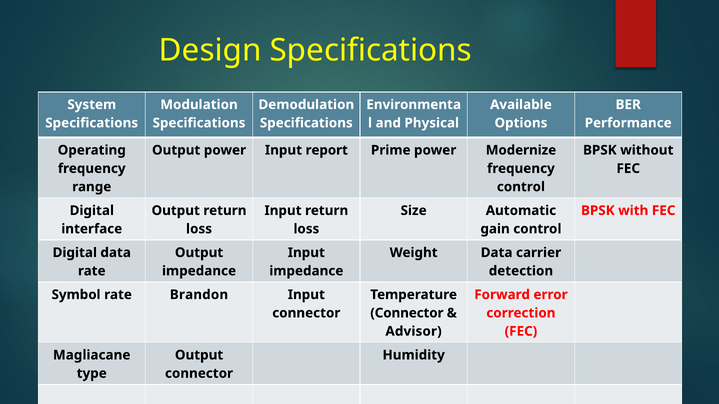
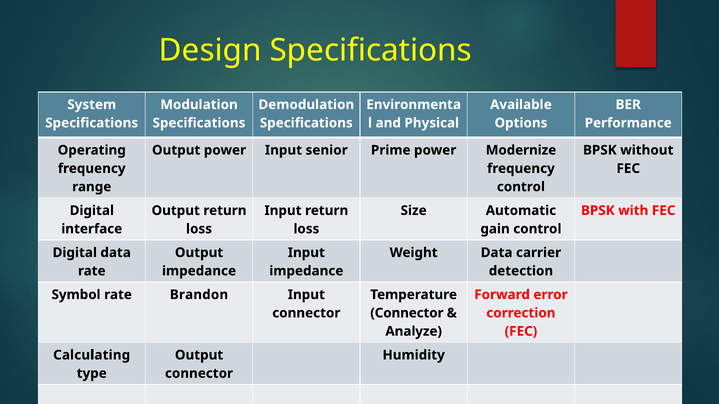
report: report -> senior
Advisor: Advisor -> Analyze
Magliacane: Magliacane -> Calculating
